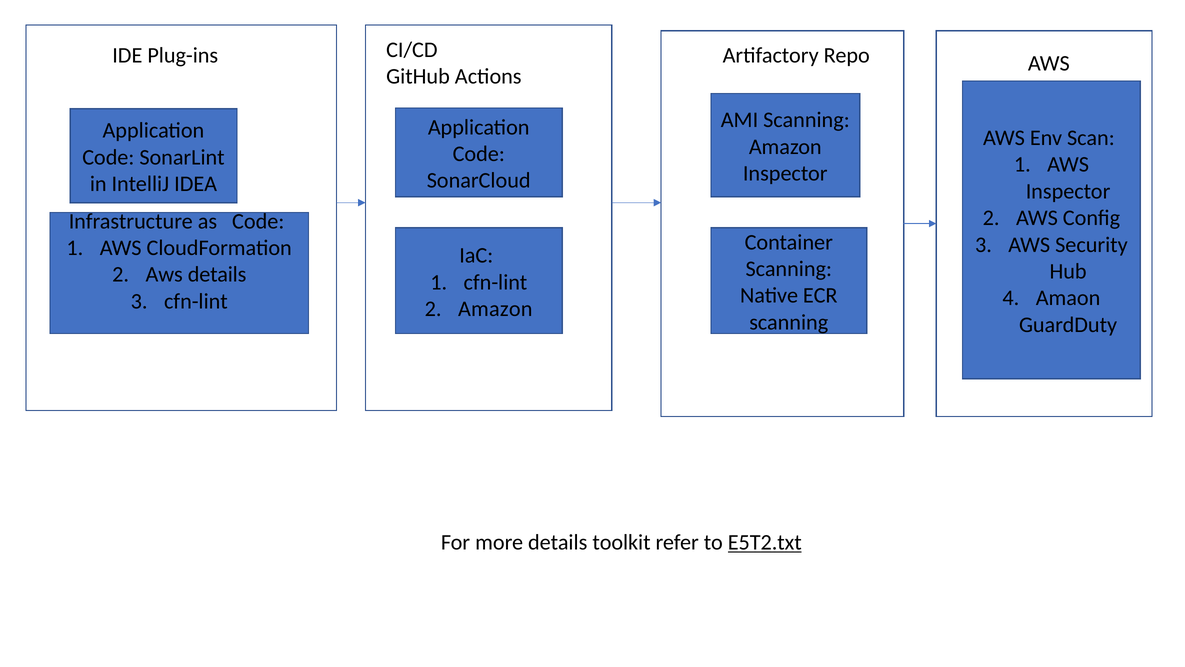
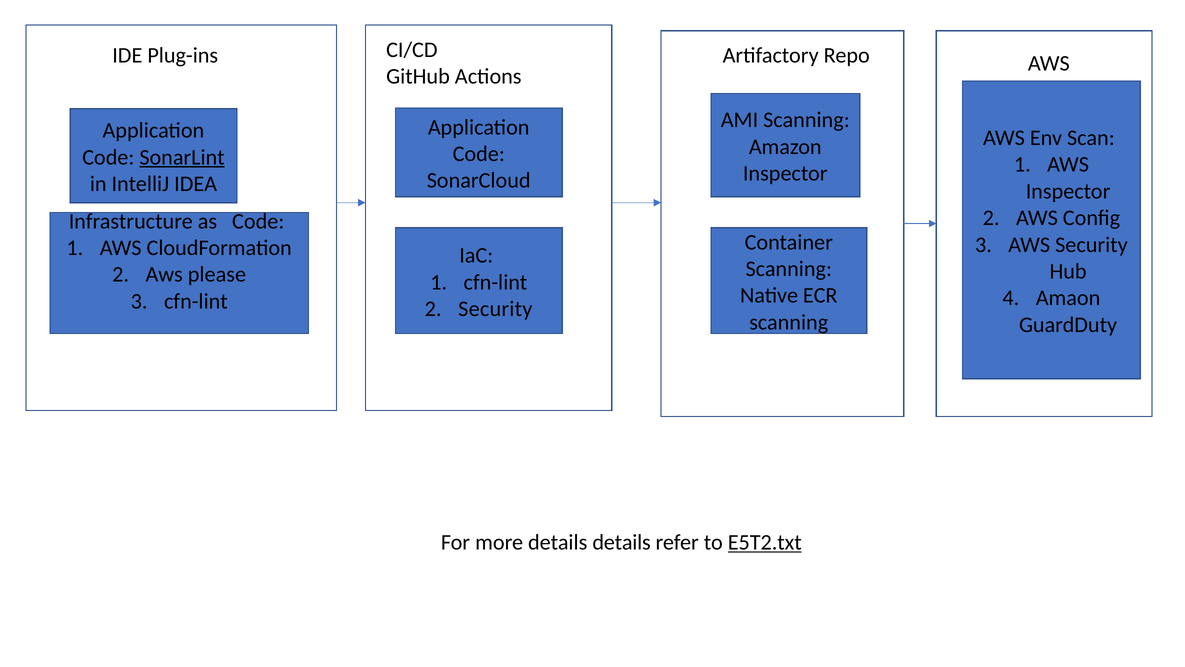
SonarLint underline: none -> present
Aws details: details -> please
Amazon at (495, 309): Amazon -> Security
details toolkit: toolkit -> details
